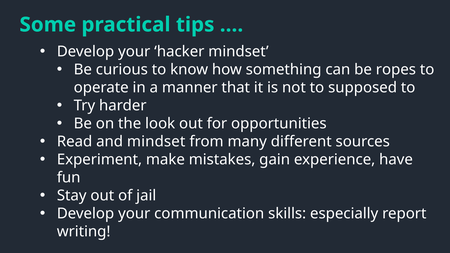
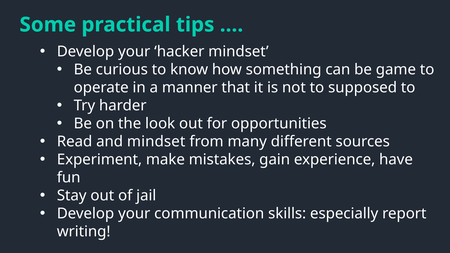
ropes: ropes -> game
